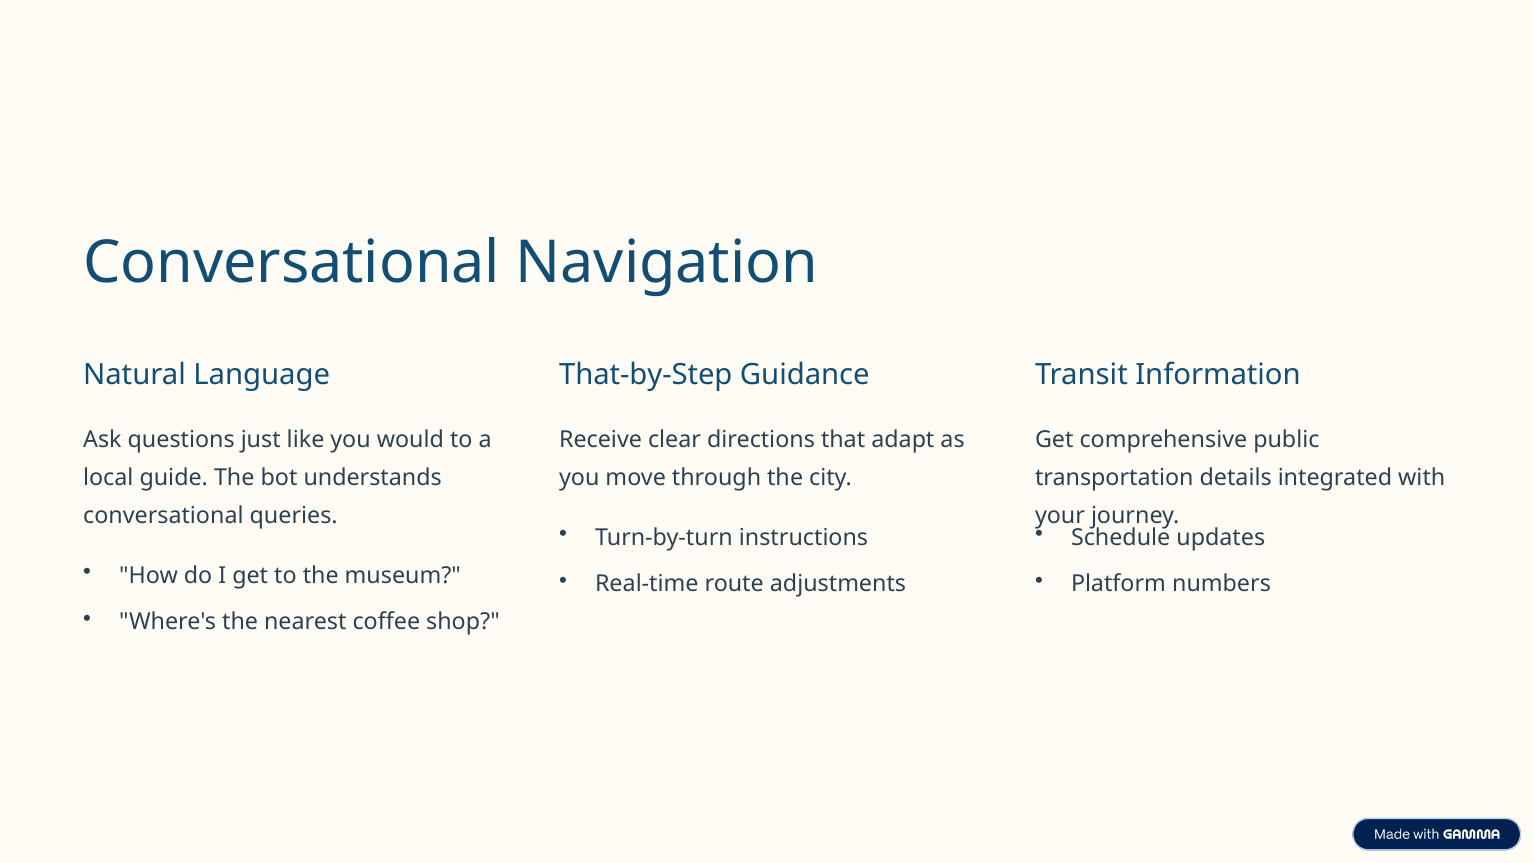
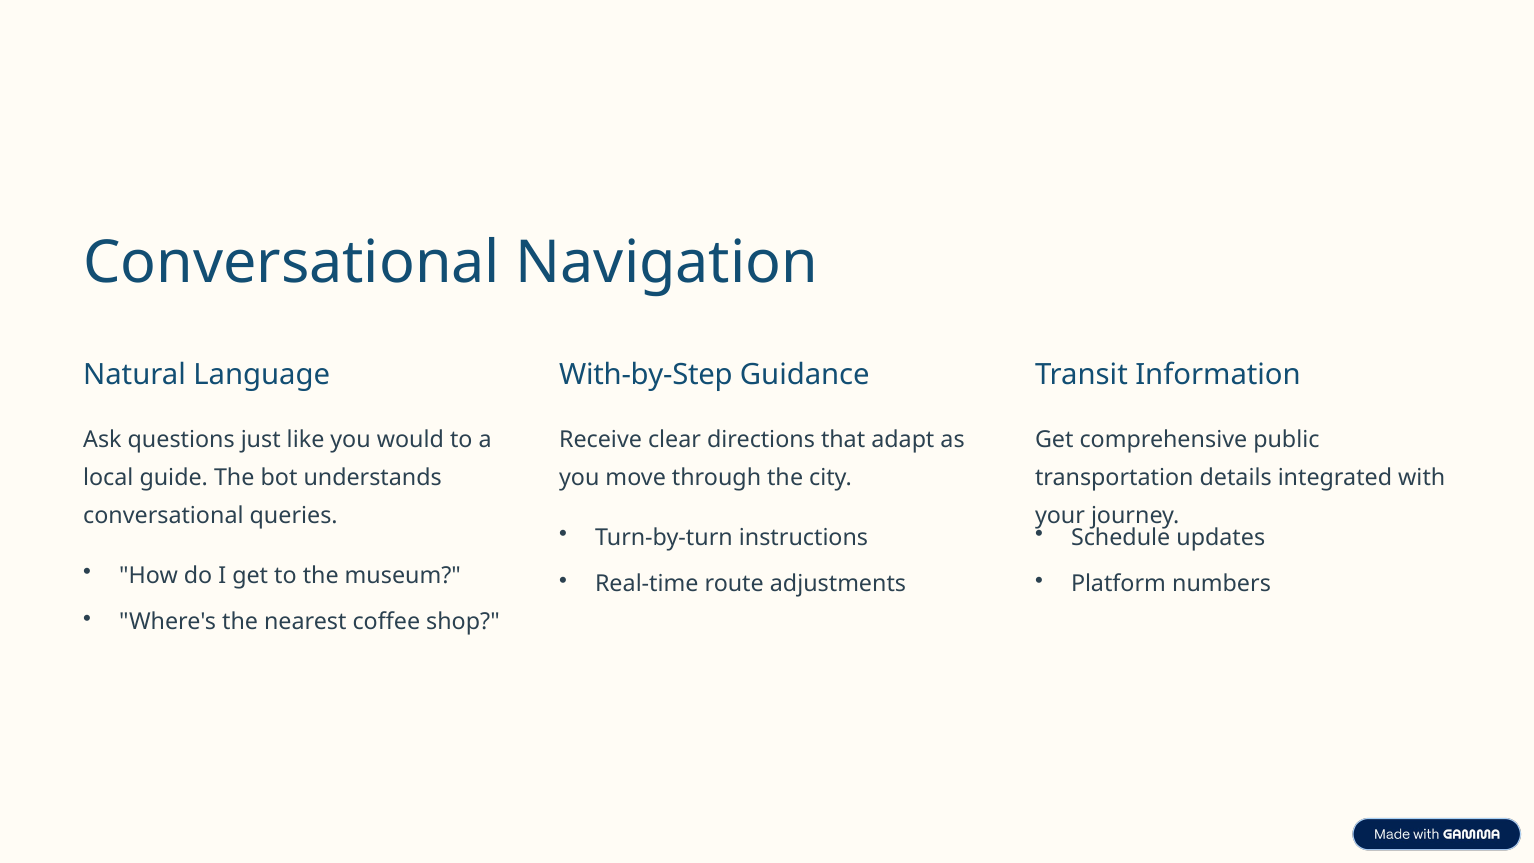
That-by-Step: That-by-Step -> With-by-Step
